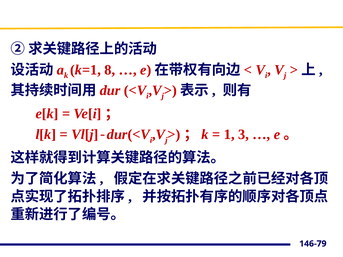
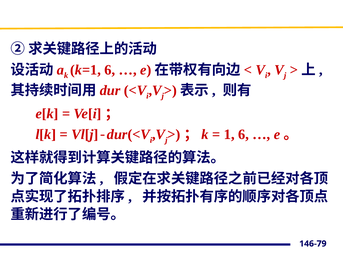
k=1 8: 8 -> 6
1 3: 3 -> 6
